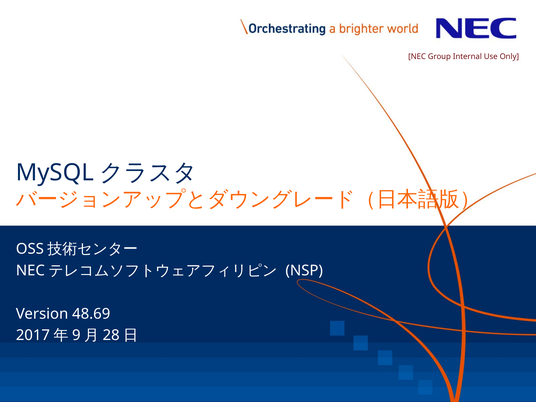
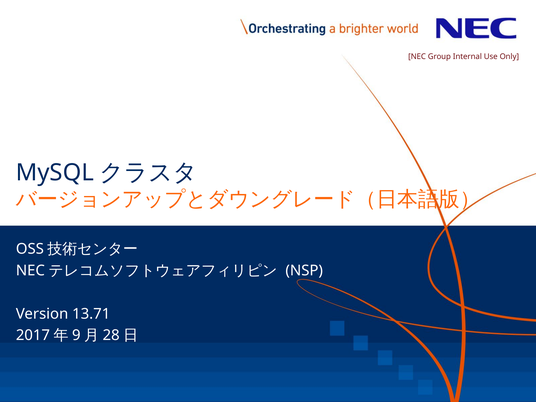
48.69: 48.69 -> 13.71
